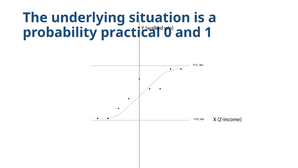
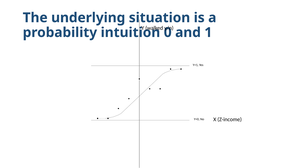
practical: practical -> intuition
